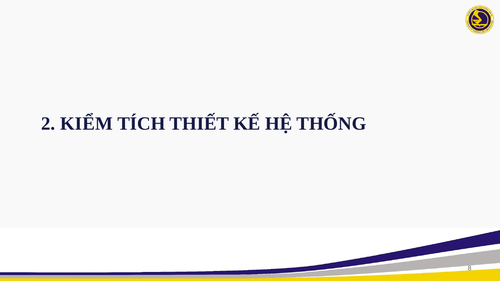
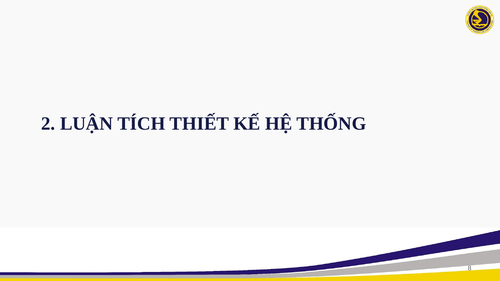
KIỂM: KIỂM -> LUẬN
